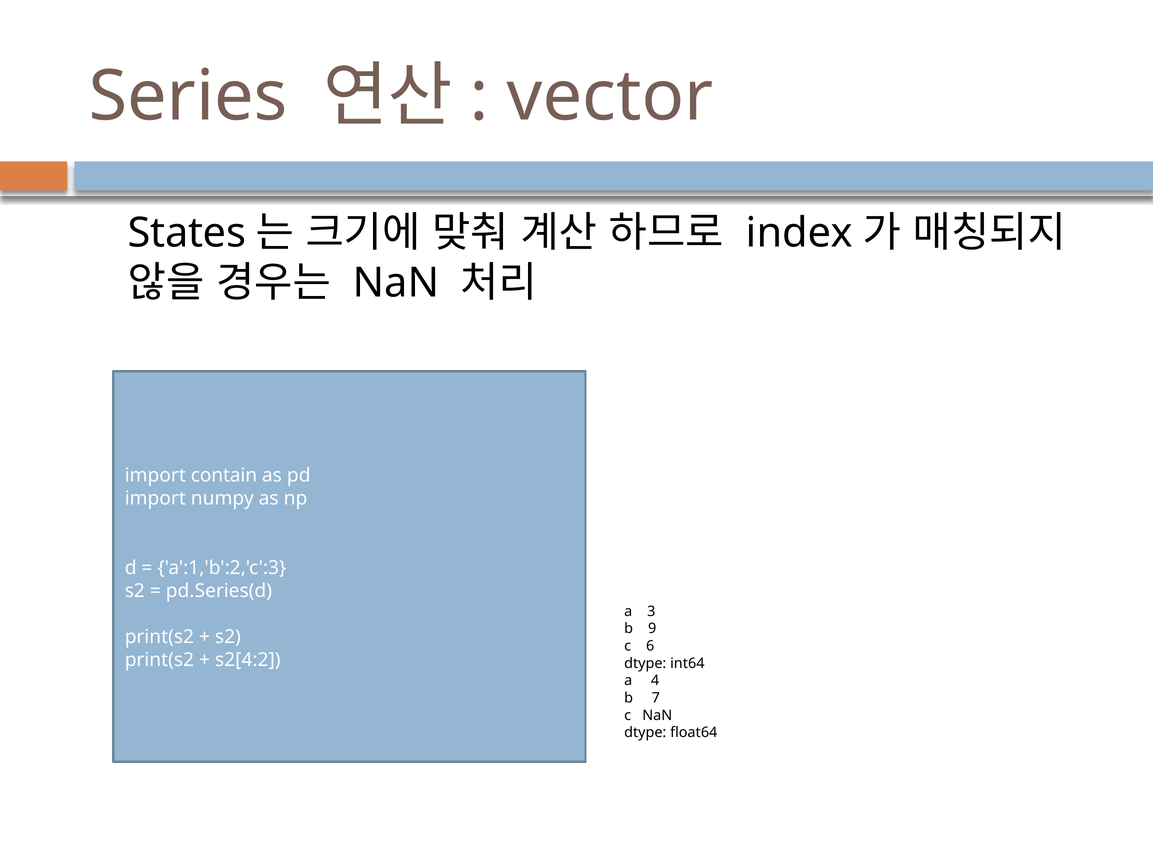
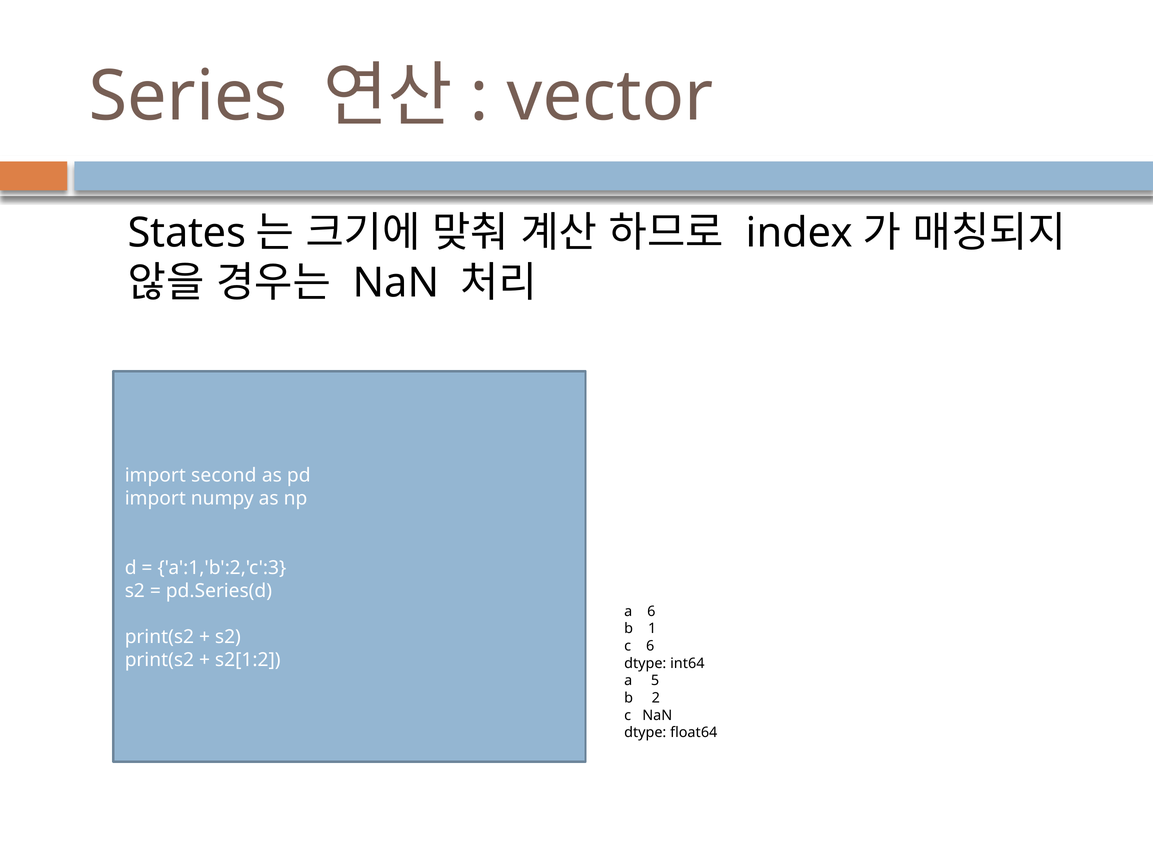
contain: contain -> second
a 3: 3 -> 6
9: 9 -> 1
s2[4:2: s2[4:2 -> s2[1:2
4: 4 -> 5
7: 7 -> 2
